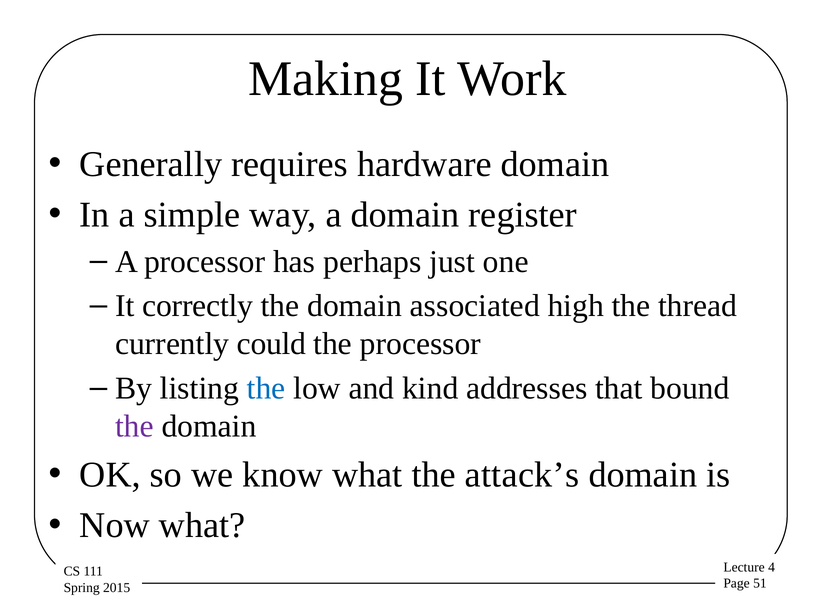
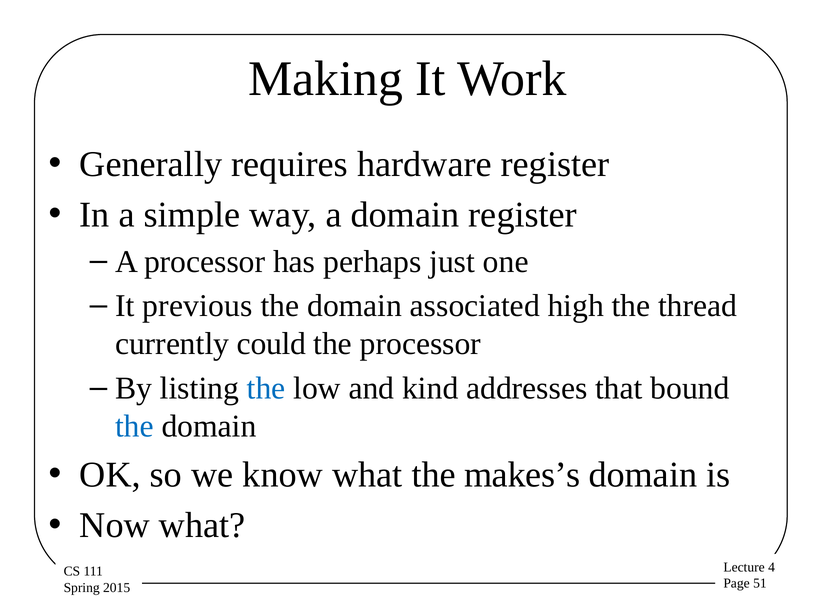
hardware domain: domain -> register
correctly: correctly -> previous
the at (134, 427) colour: purple -> blue
attack’s: attack’s -> makes’s
